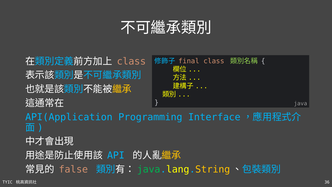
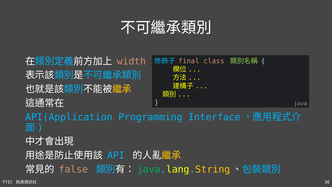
class at (131, 61): class -> width
